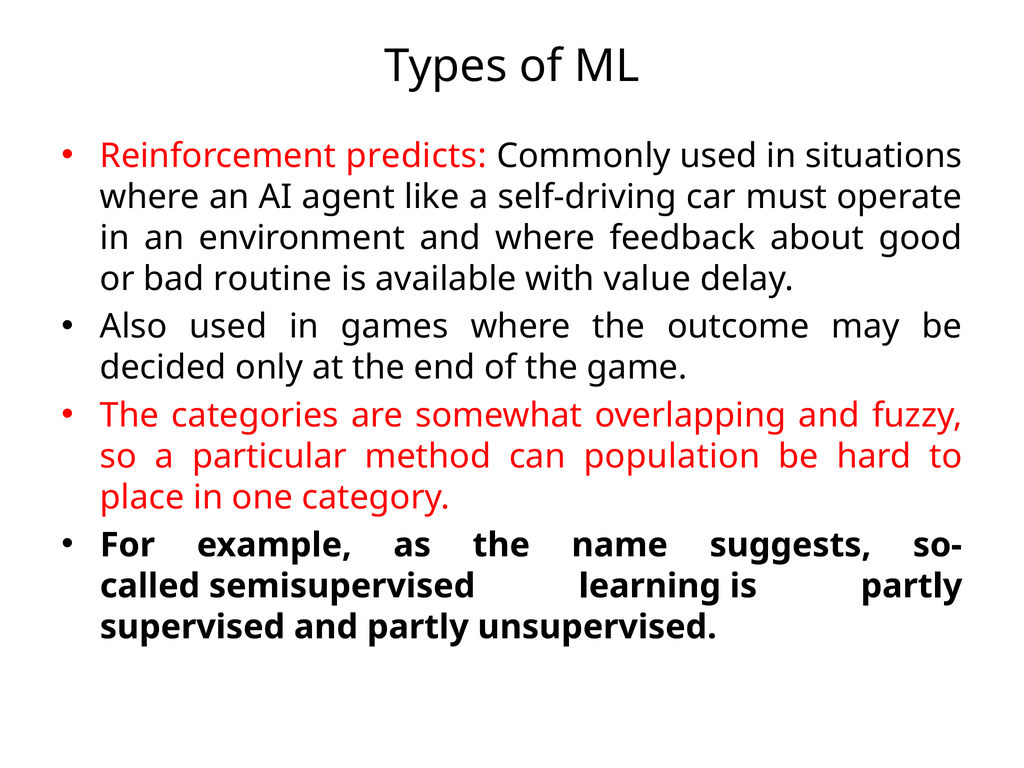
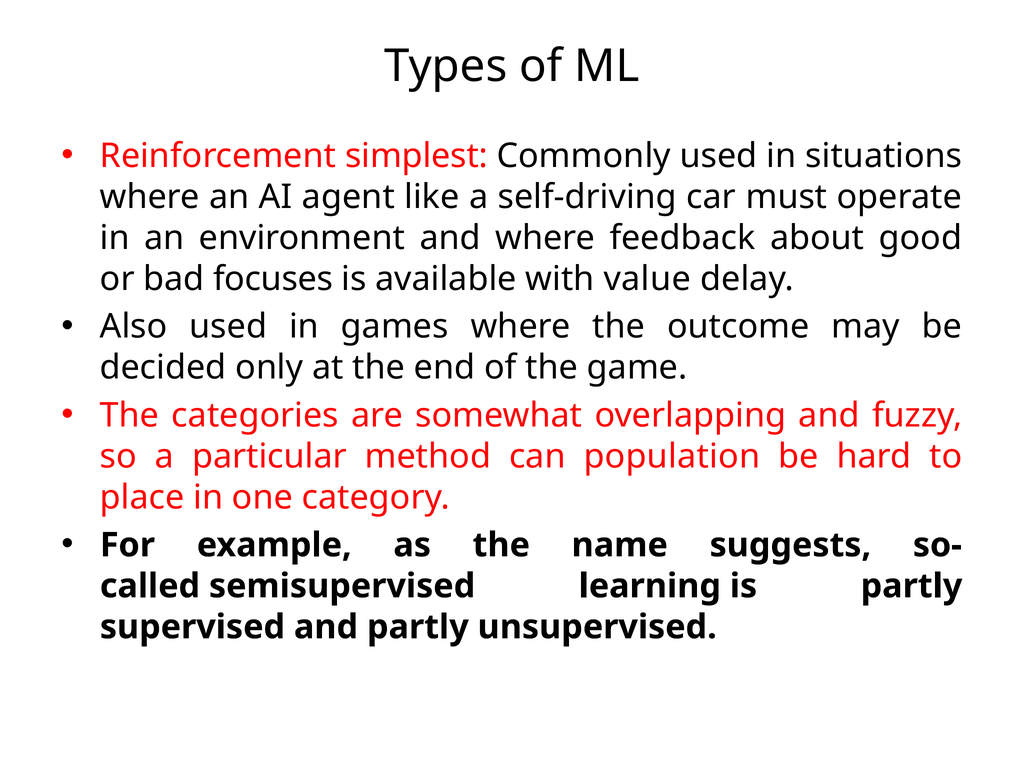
predicts: predicts -> simplest
routine: routine -> focuses
